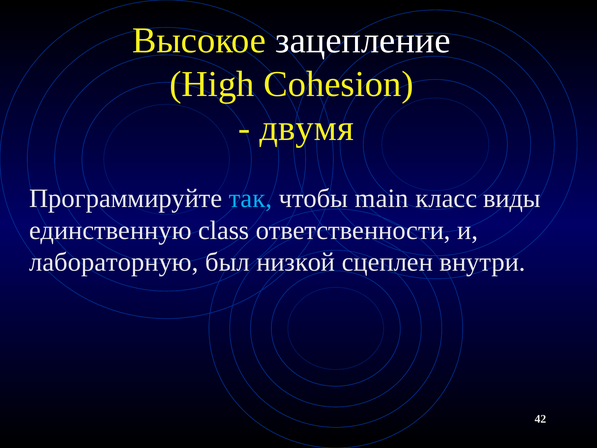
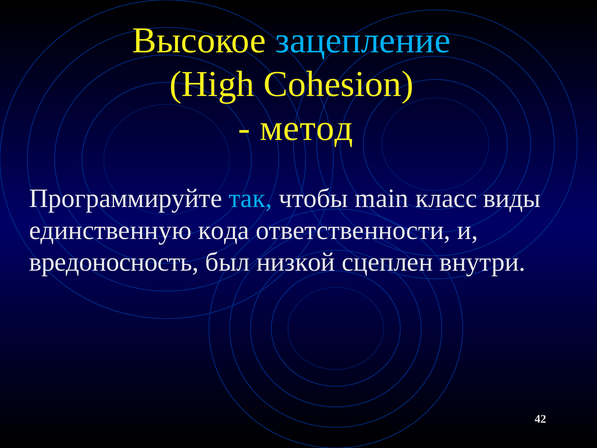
зацепление colour: white -> light blue
двумя: двумя -> метод
class: class -> кода
лабораторную: лабораторную -> вредоносность
